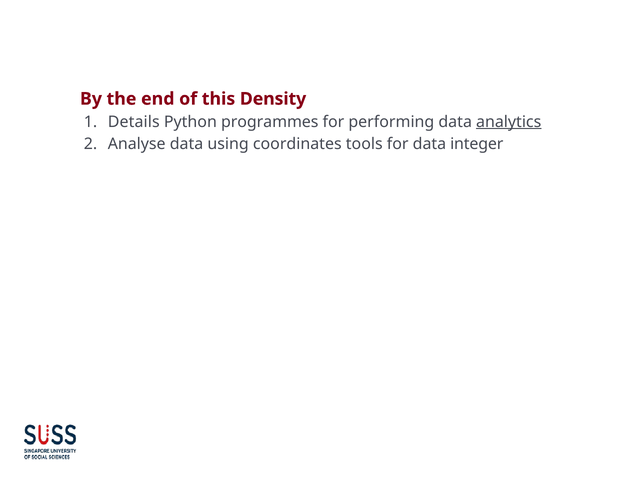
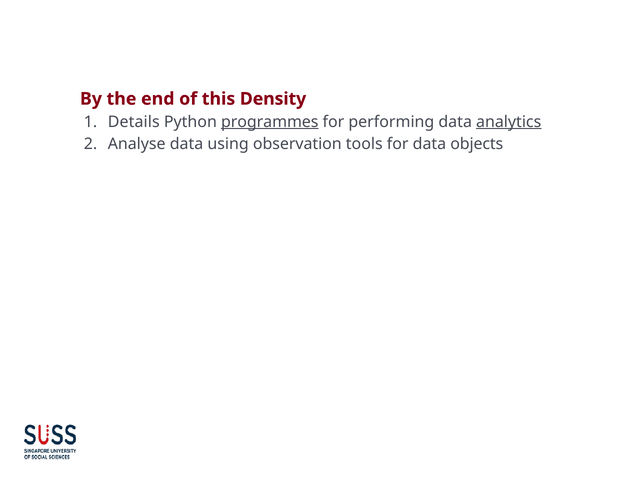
programmes underline: none -> present
coordinates: coordinates -> observation
integer: integer -> objects
